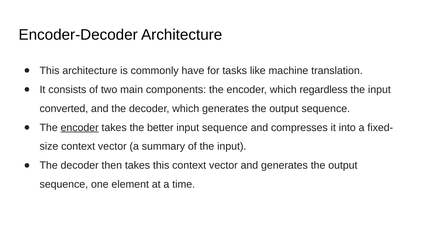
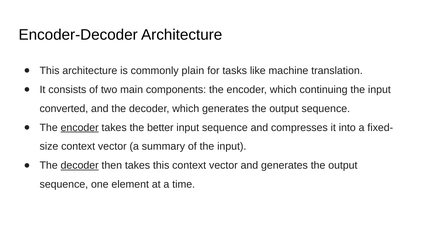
have: have -> plain
regardless: regardless -> continuing
decoder at (80, 165) underline: none -> present
